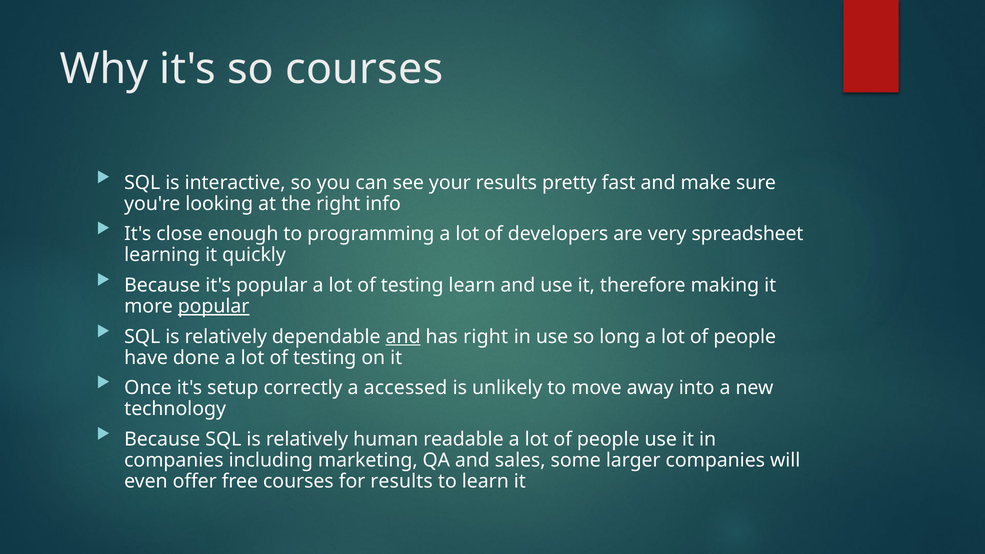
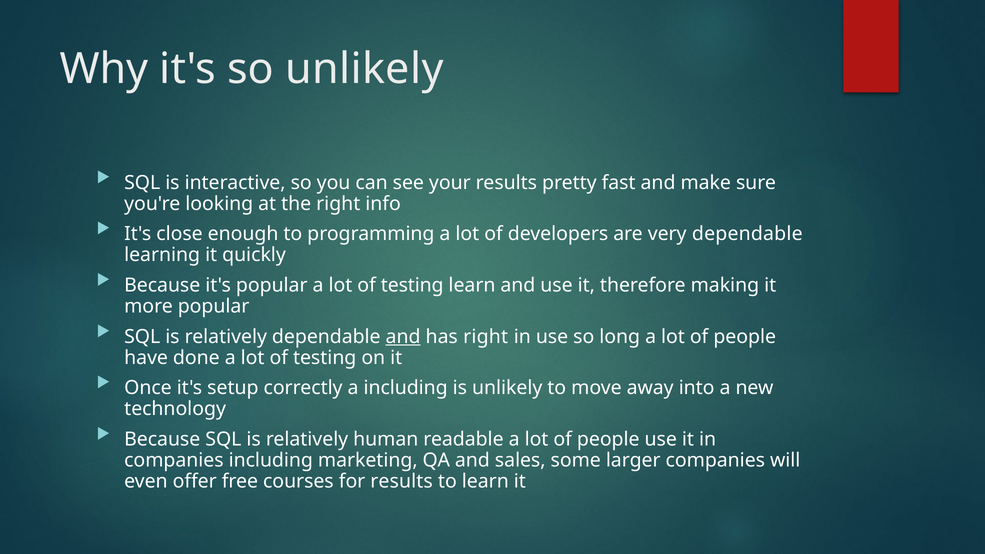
so courses: courses -> unlikely
very spreadsheet: spreadsheet -> dependable
popular at (214, 306) underline: present -> none
a accessed: accessed -> including
